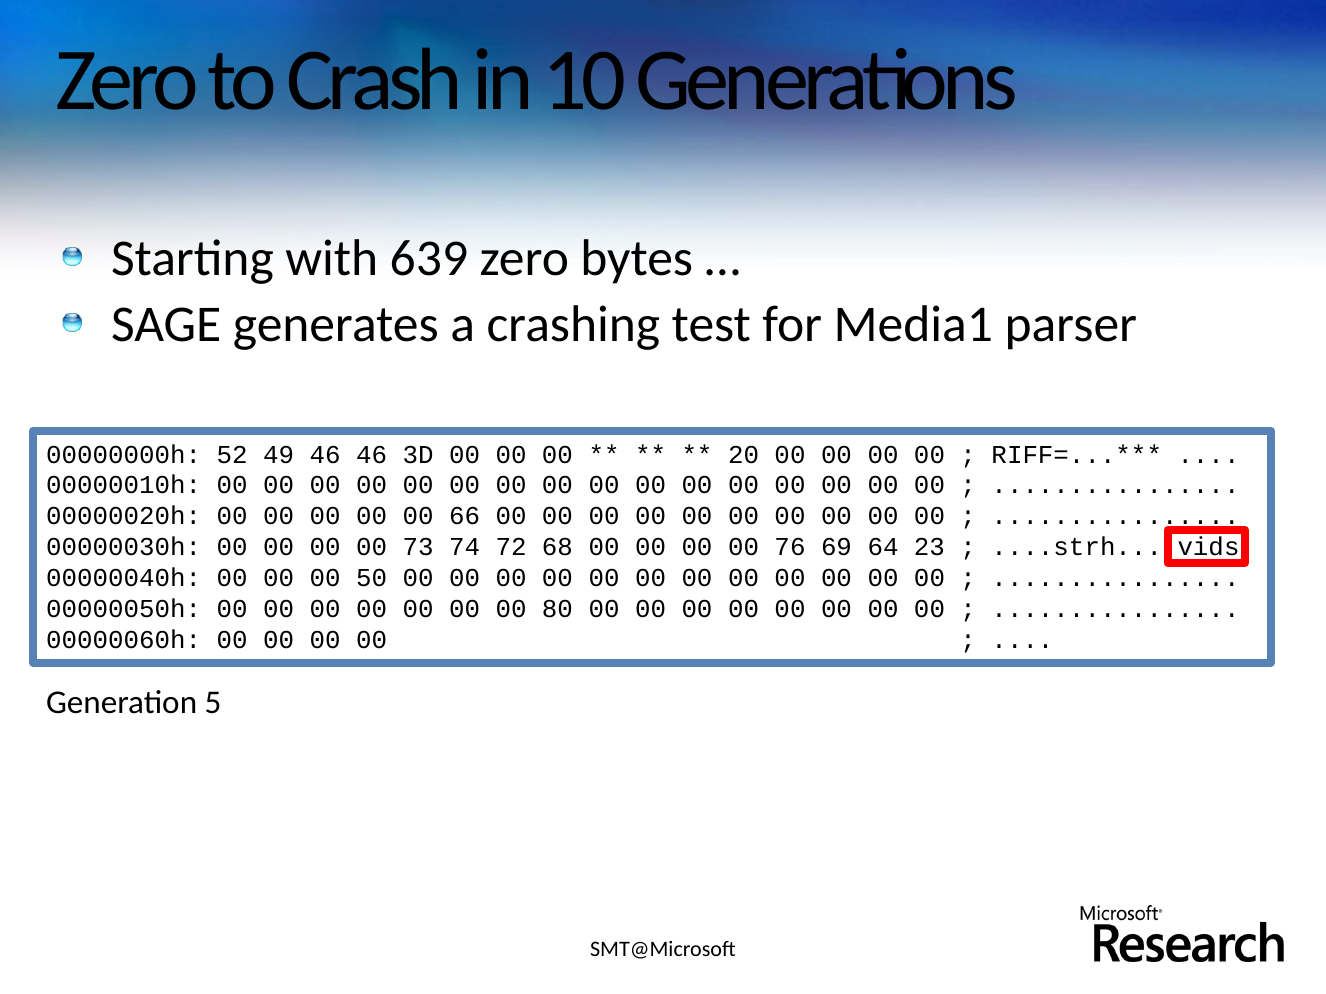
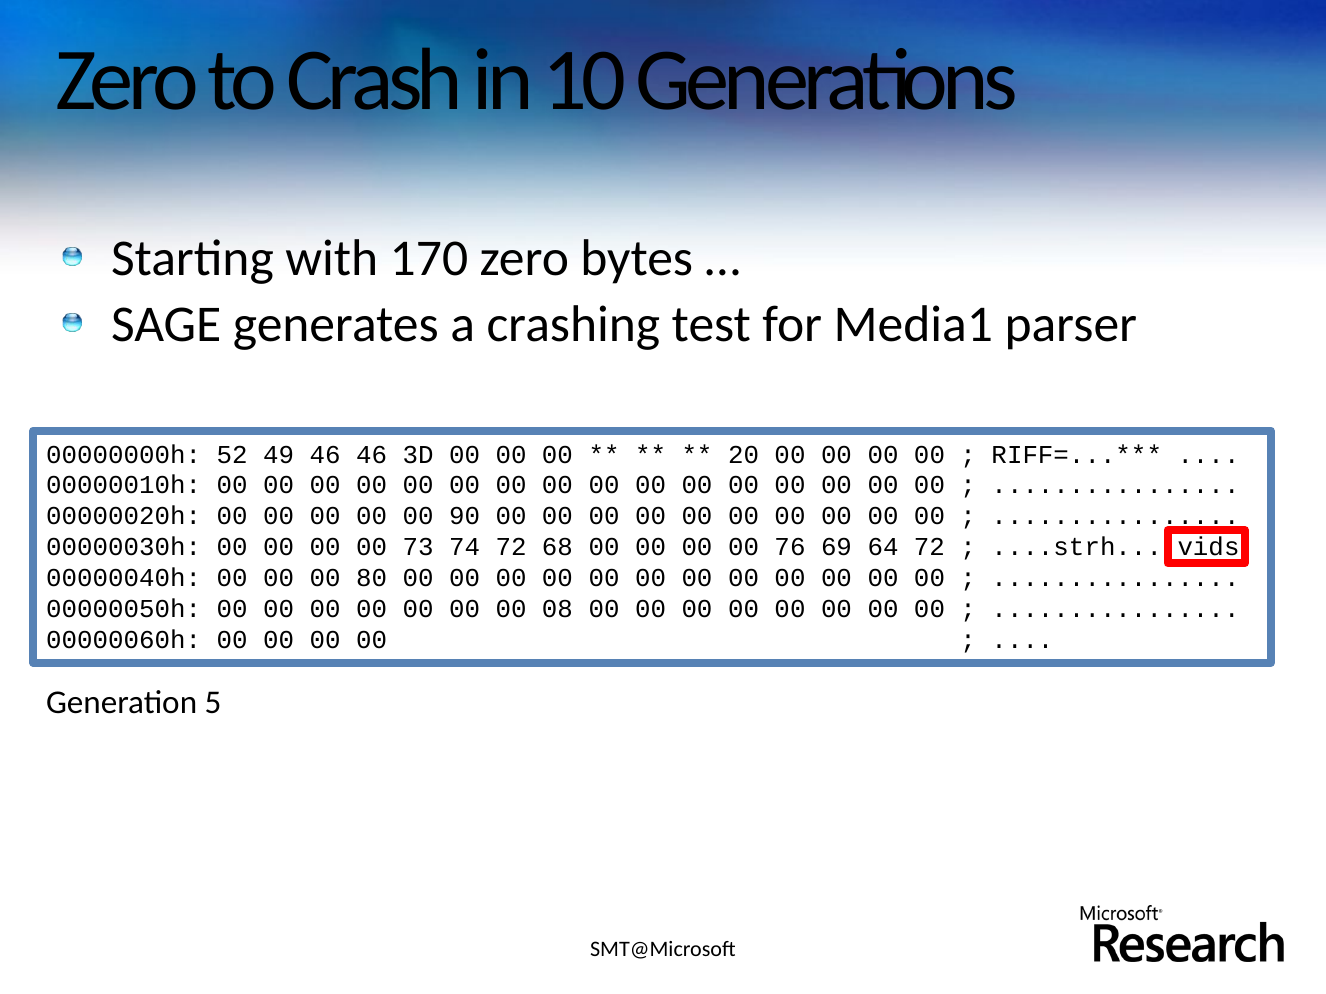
639: 639 -> 170
66: 66 -> 90
64 23: 23 -> 72
50: 50 -> 80
80: 80 -> 08
